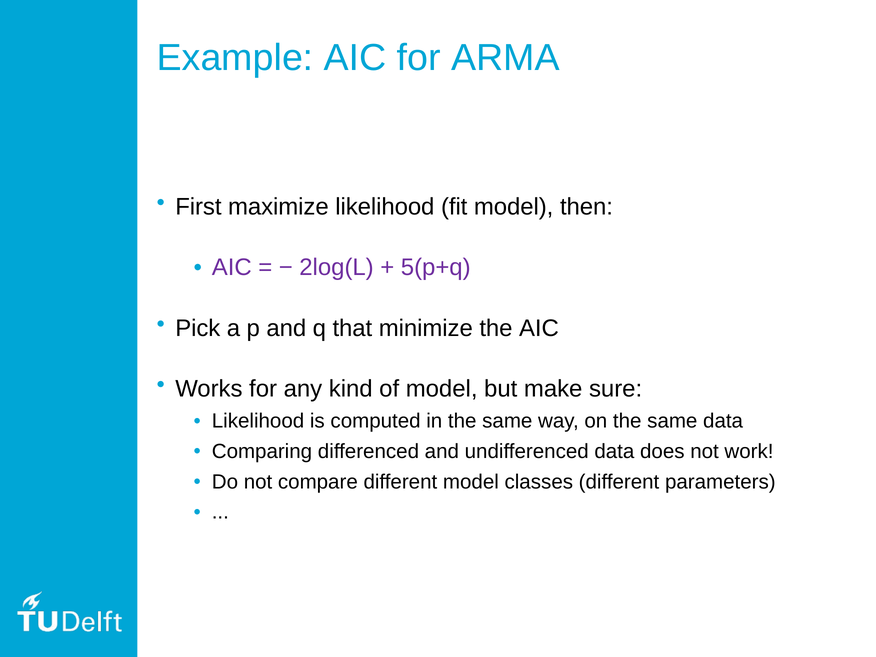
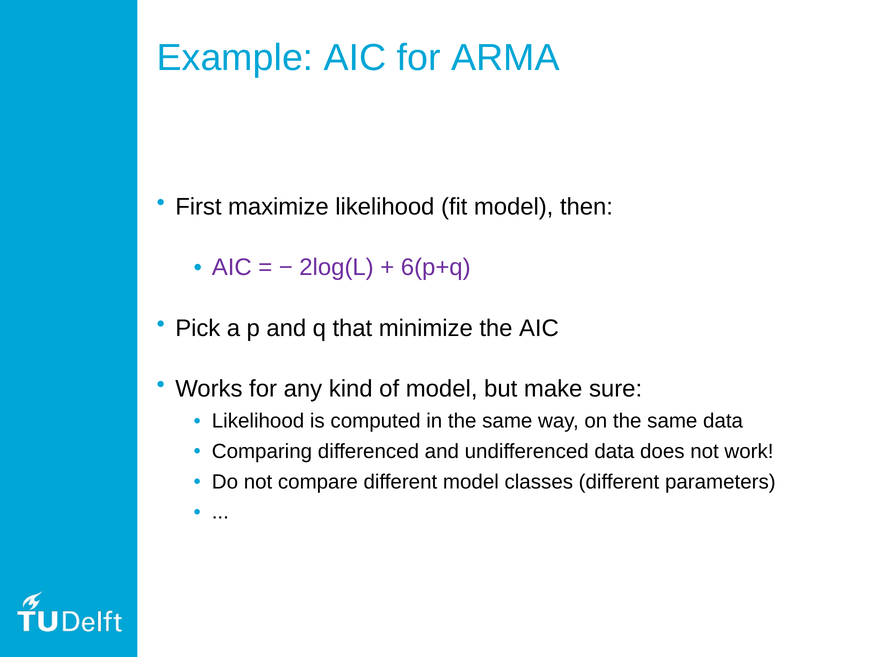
5(p+q: 5(p+q -> 6(p+q
